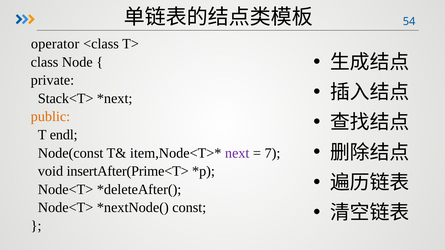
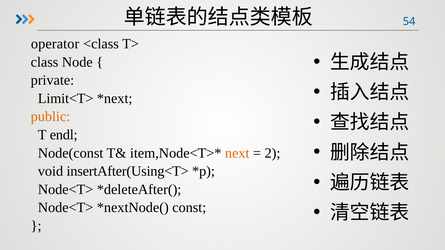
Stack<T>: Stack<T> -> Limit<T>
next colour: purple -> orange
7: 7 -> 2
insertAfter(Prime<T>: insertAfter(Prime<T> -> insertAfter(Using<T>
